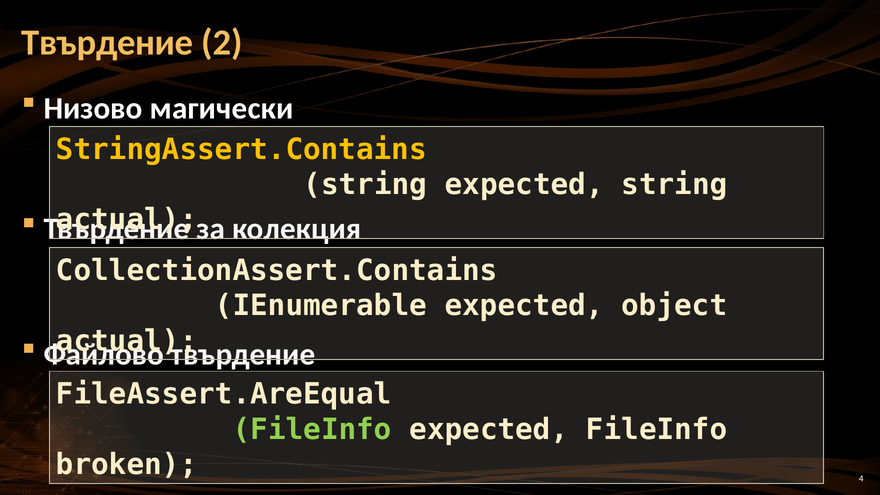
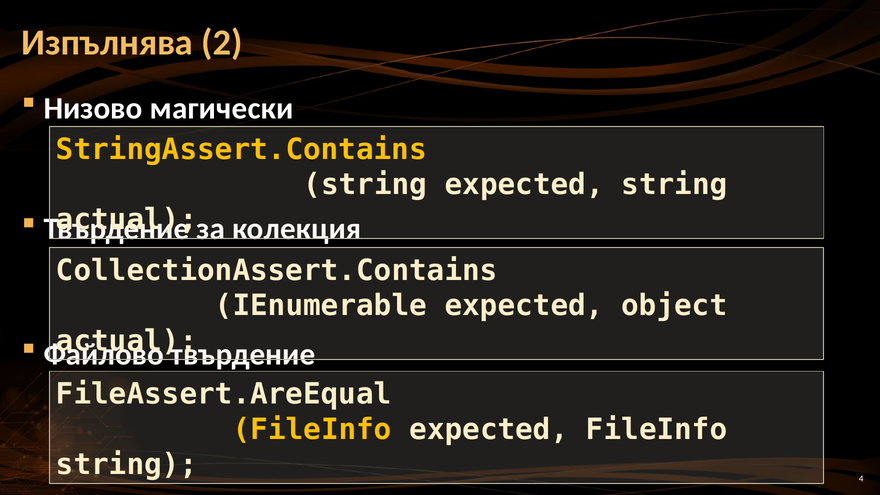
Твърдение at (107, 43): Твърдение -> Изпълнява
FileInfo at (312, 429) colour: light green -> yellow
broken at (127, 465): broken -> string
